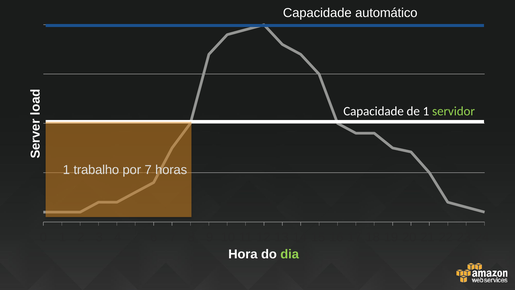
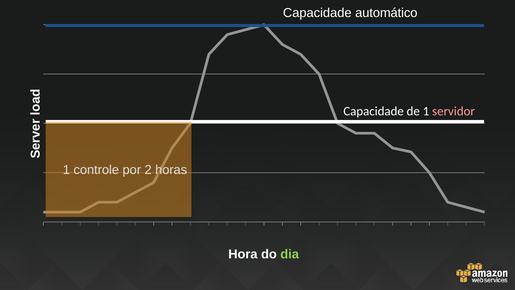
servidor colour: light green -> pink
trabalho: trabalho -> controle
por 7: 7 -> 2
